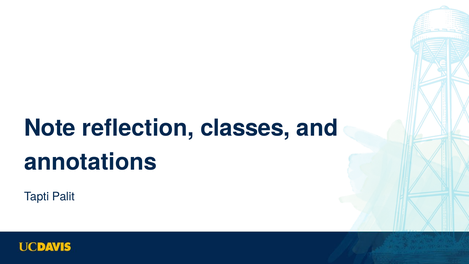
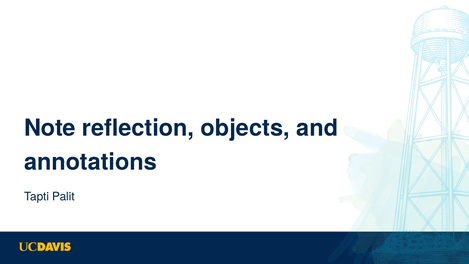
classes: classes -> objects
